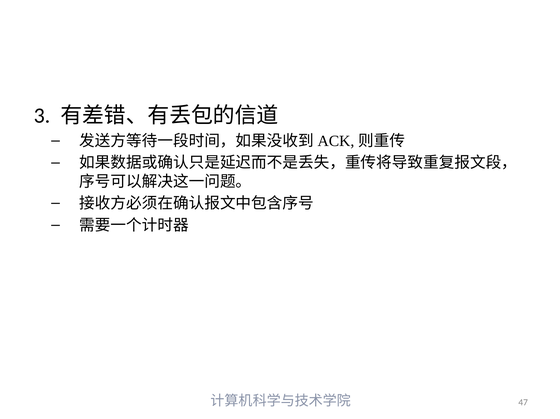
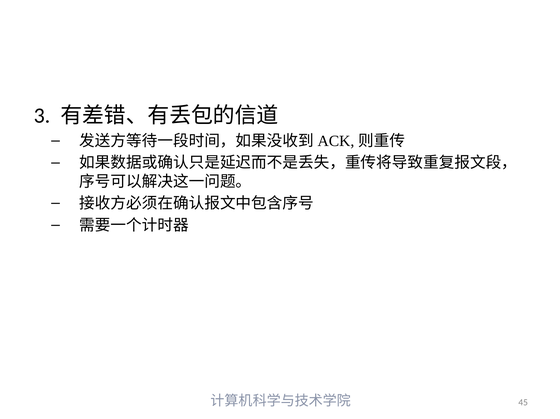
47: 47 -> 45
